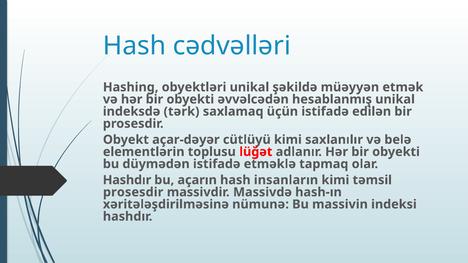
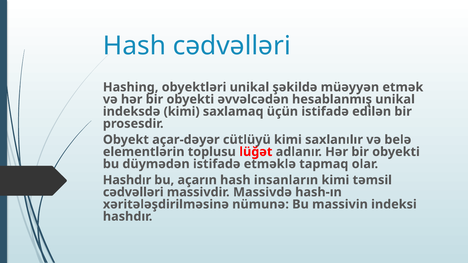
indeksdə tərk: tərk -> kimi
prosesdir at (133, 192): prosesdir -> cədvəlləri
